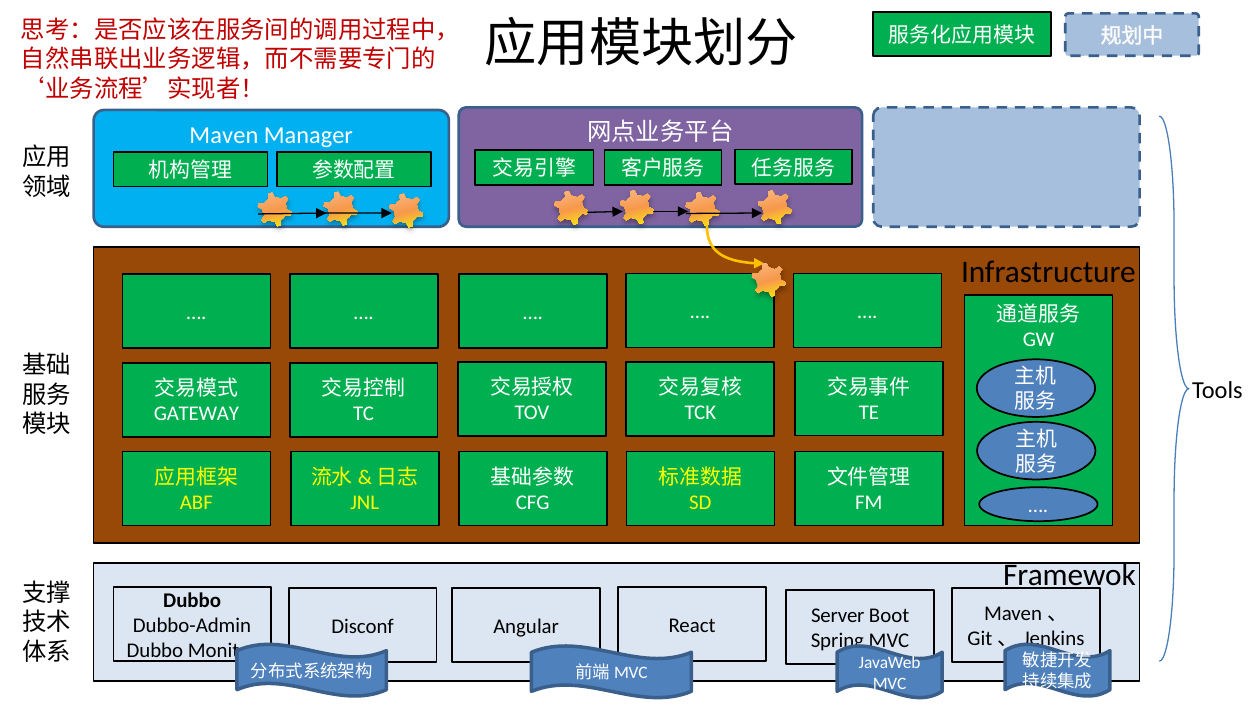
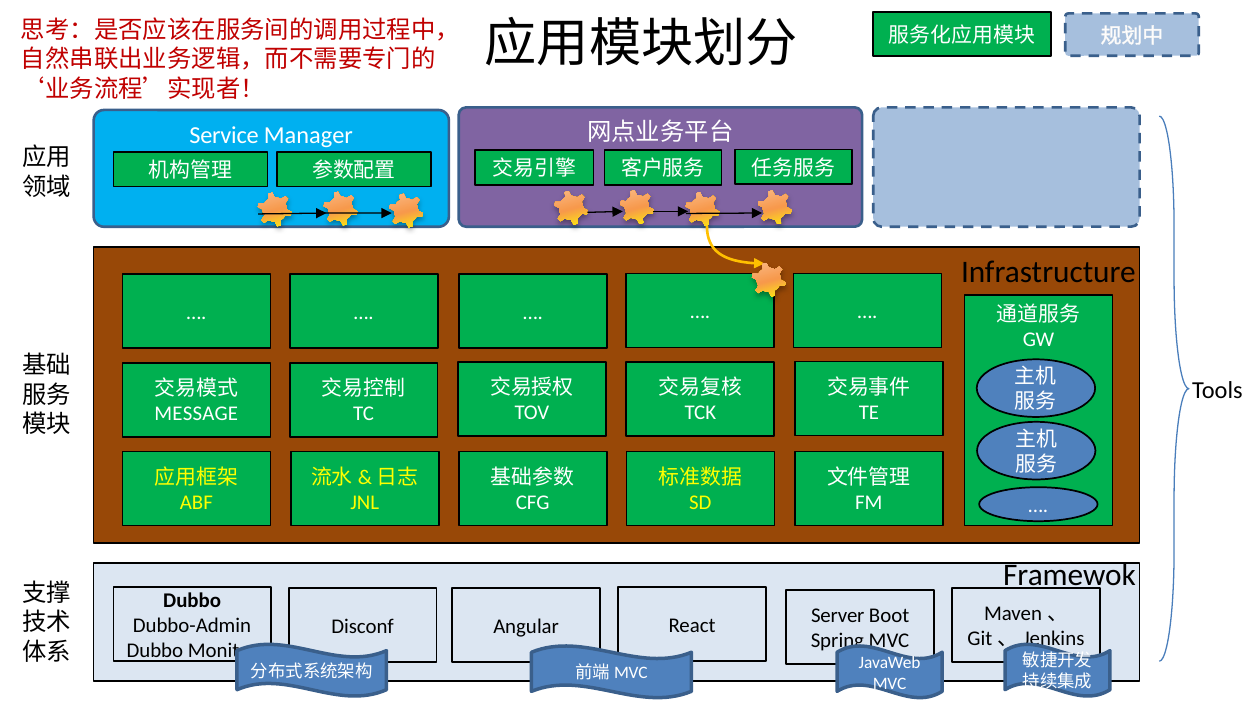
Maven: Maven -> Service
GATEWAY: GATEWAY -> MESSAGE
